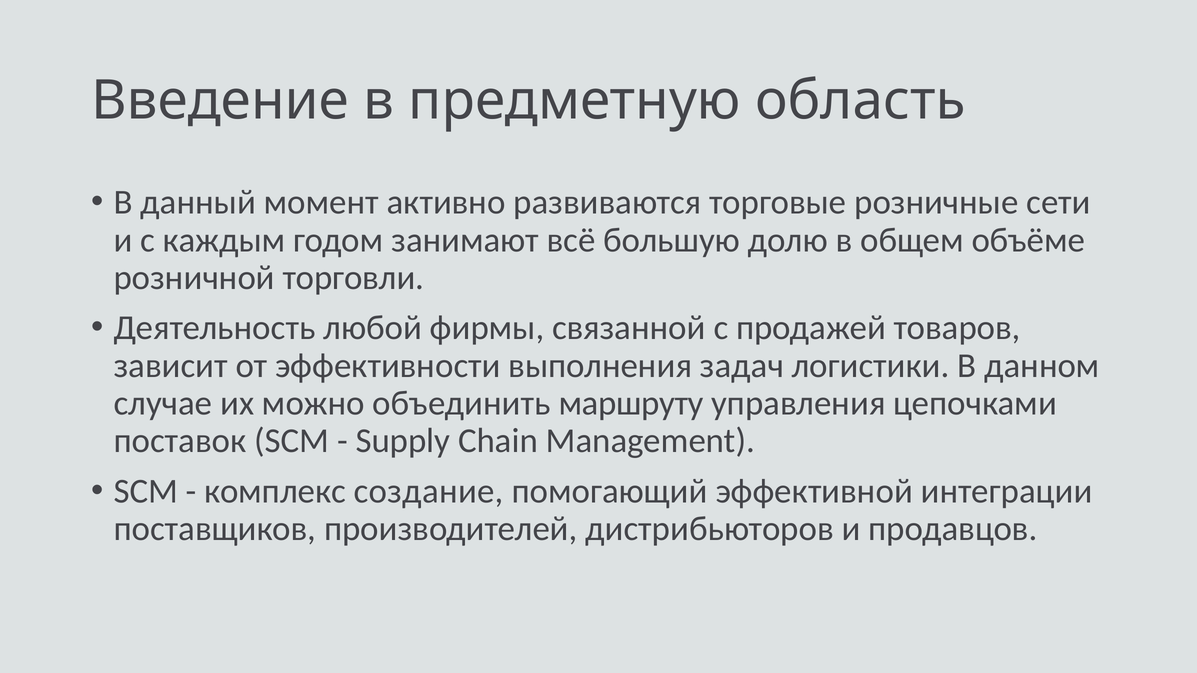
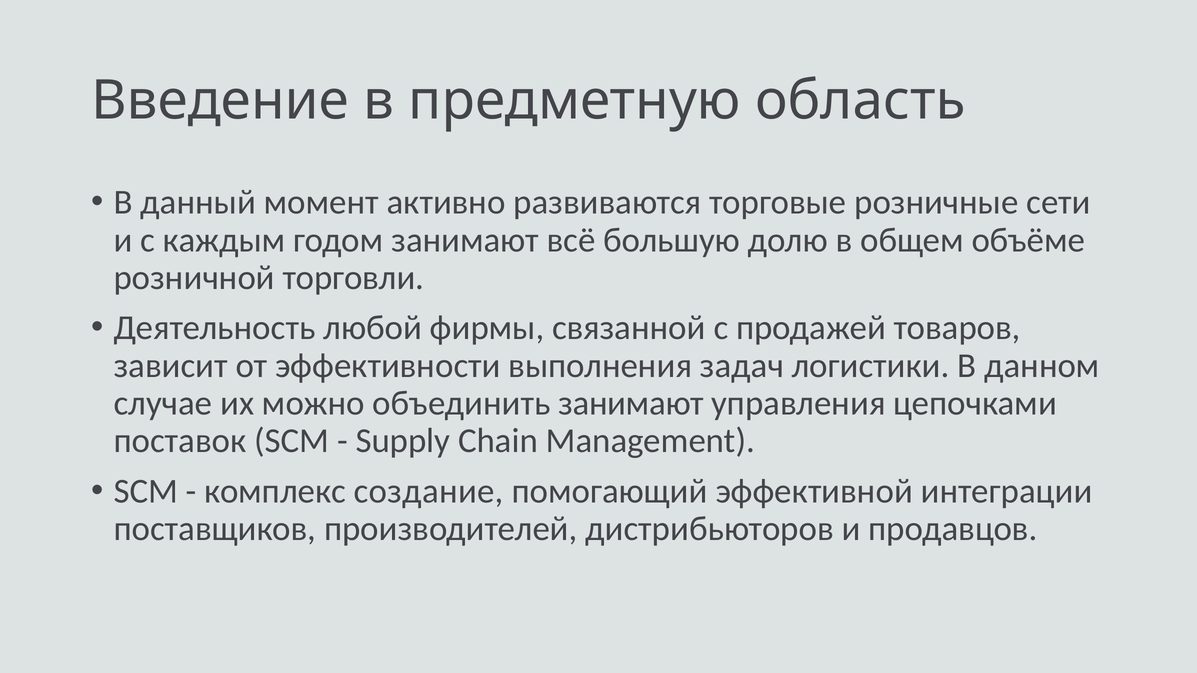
объединить маршруту: маршруту -> занимают
